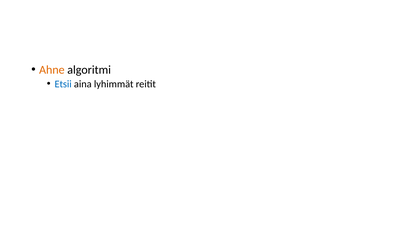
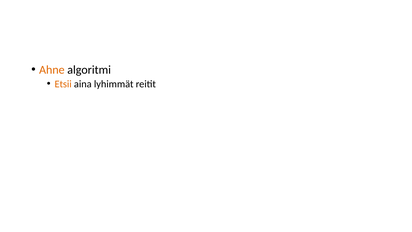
Etsii colour: blue -> orange
